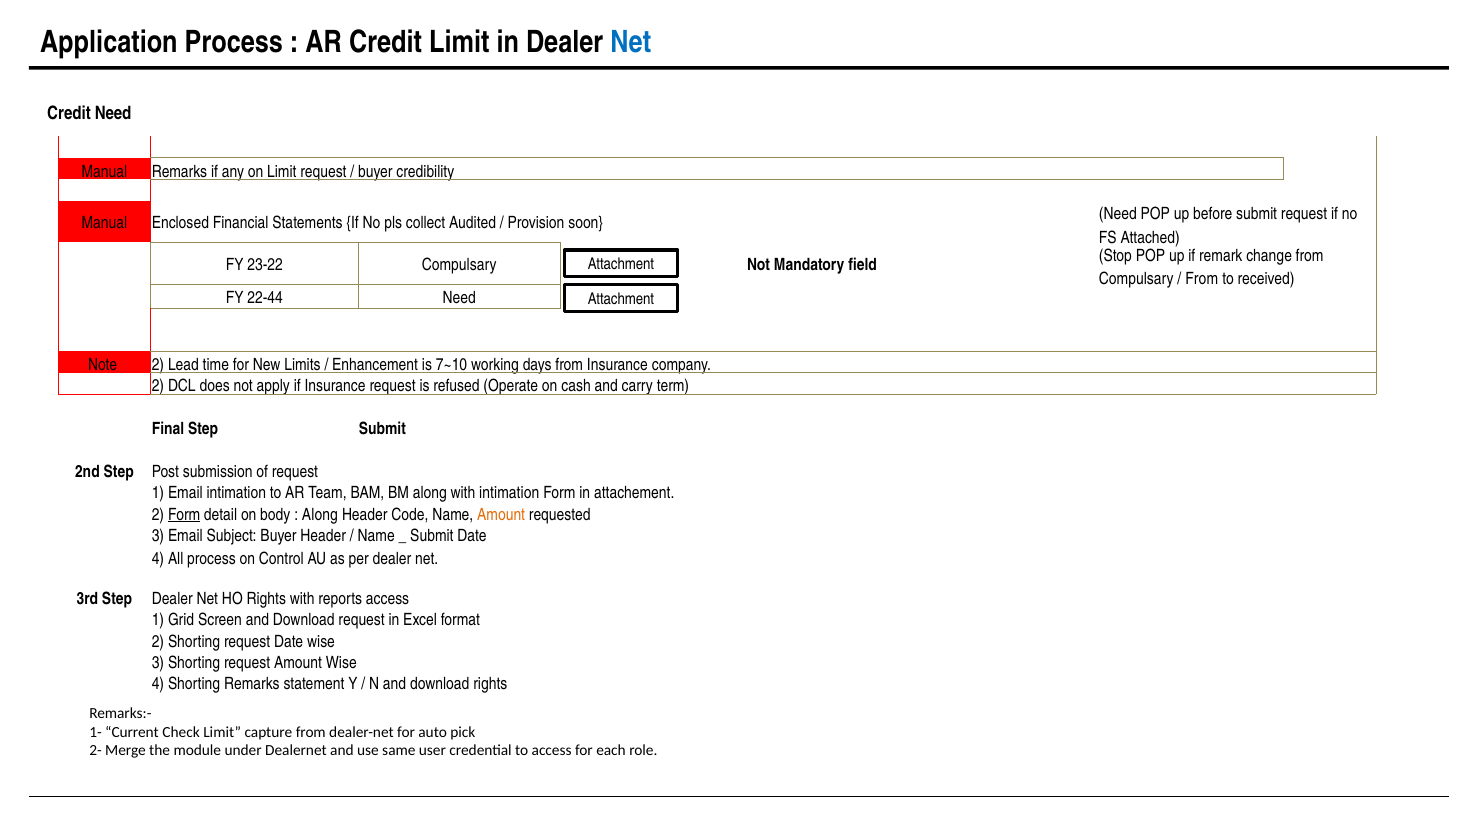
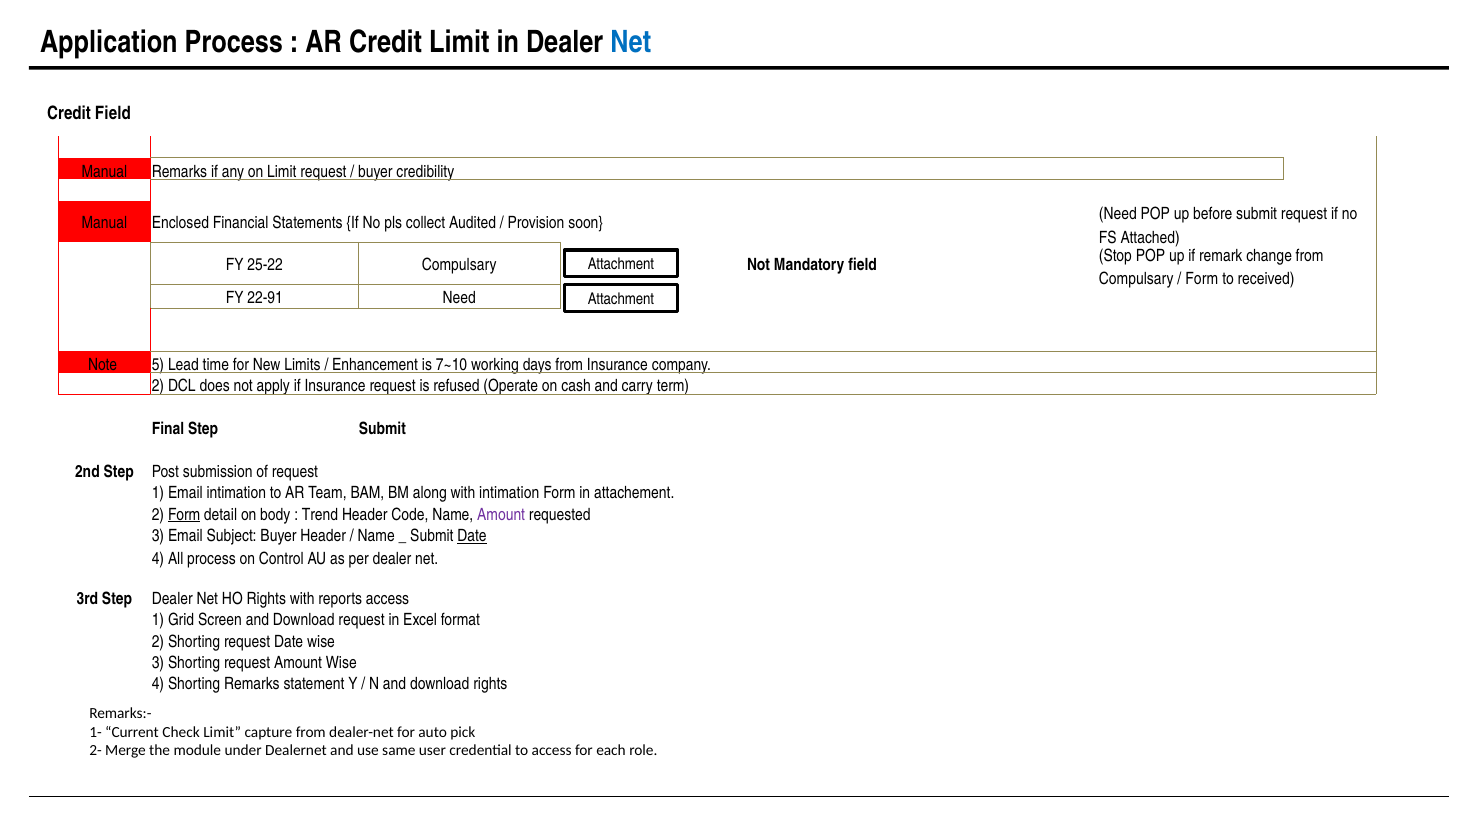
Credit Need: Need -> Field
23-22: 23-22 -> 25-22
From at (1202, 279): From -> Form
22-44: 22-44 -> 22-91
Note 2: 2 -> 5
Along at (320, 514): Along -> Trend
Amount at (501, 514) colour: orange -> purple
Date at (472, 535) underline: none -> present
